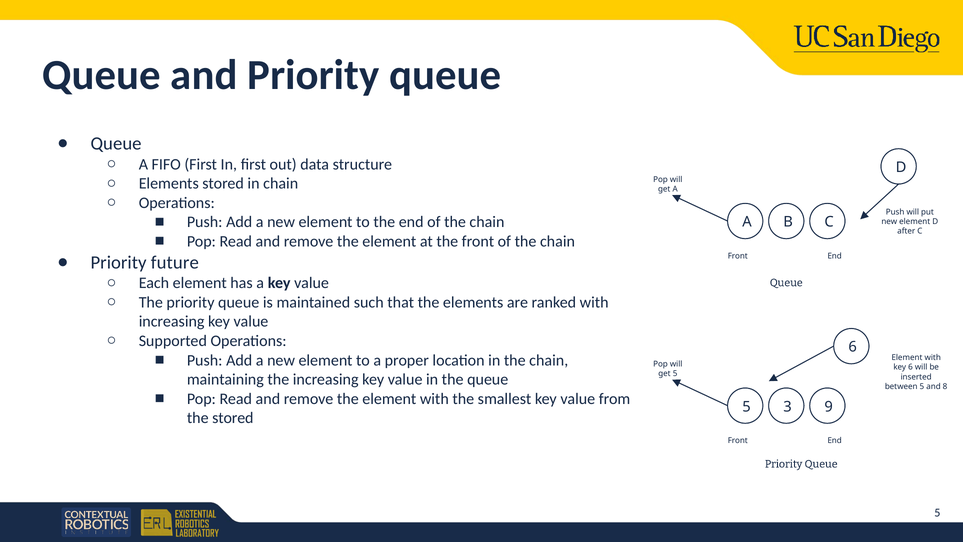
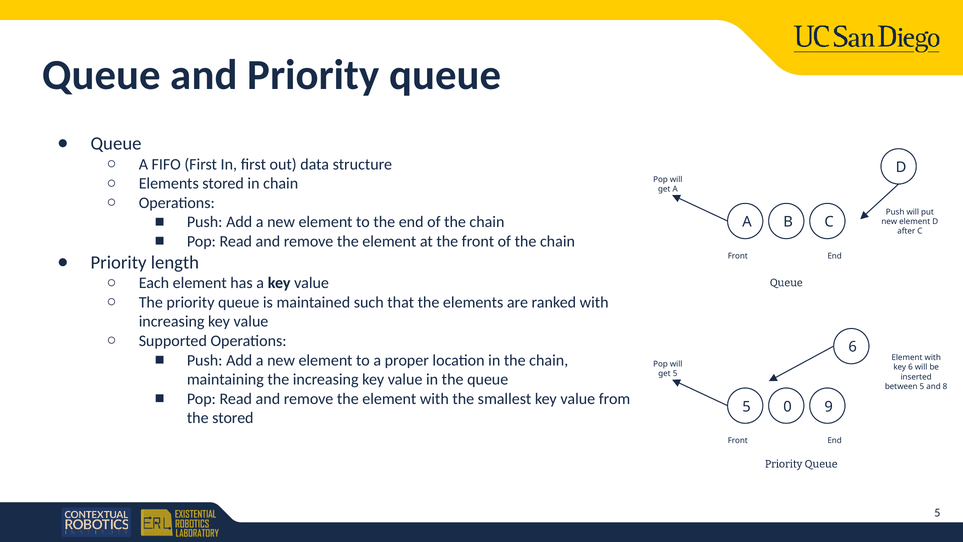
future: future -> length
3: 3 -> 0
